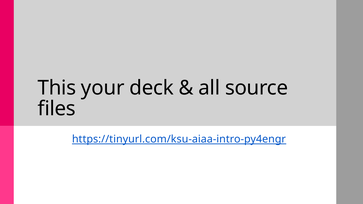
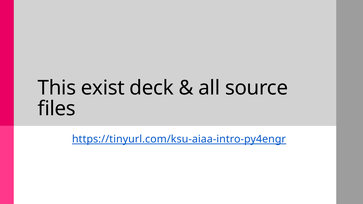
your: your -> exist
